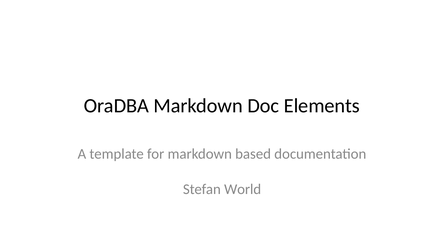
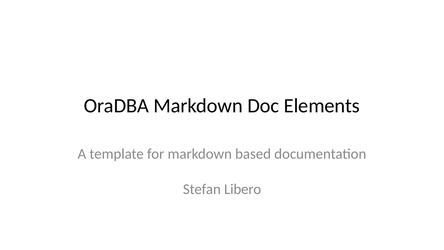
World: World -> Libero
